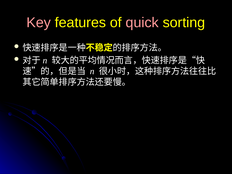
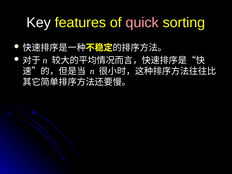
Key colour: pink -> white
